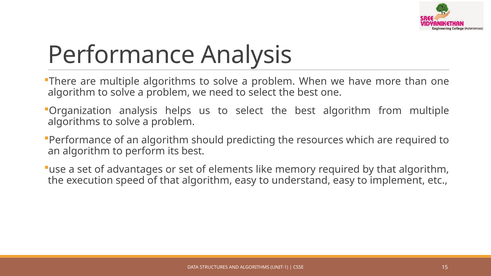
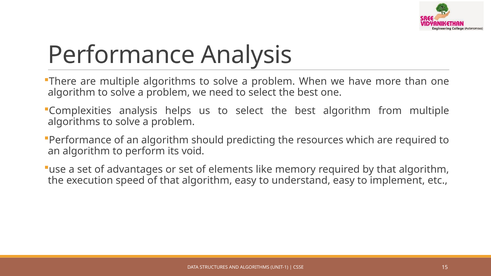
Organization: Organization -> Complexities
its best: best -> void
